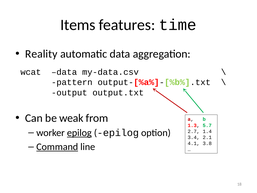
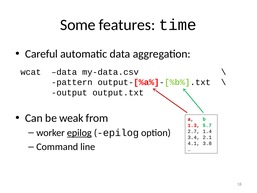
Items: Items -> Some
Reality: Reality -> Careful
Command underline: present -> none
